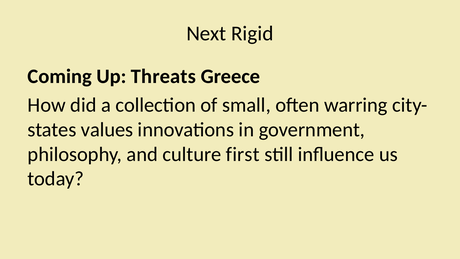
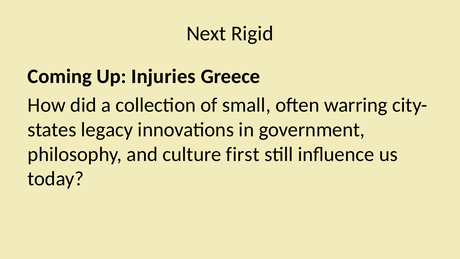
Threats: Threats -> Injuries
values: values -> legacy
